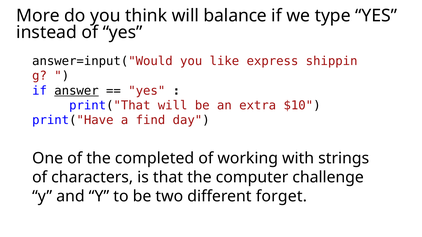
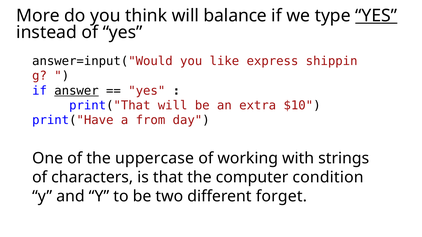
YES at (376, 16) underline: none -> present
find: find -> from
completed: completed -> uppercase
challenge: challenge -> condition
